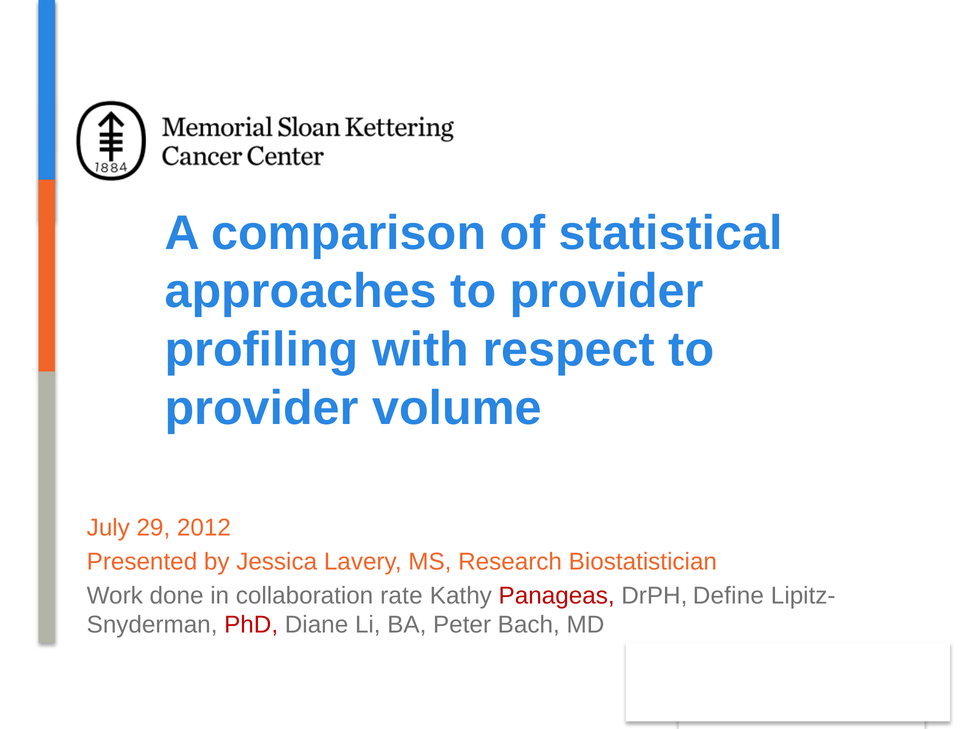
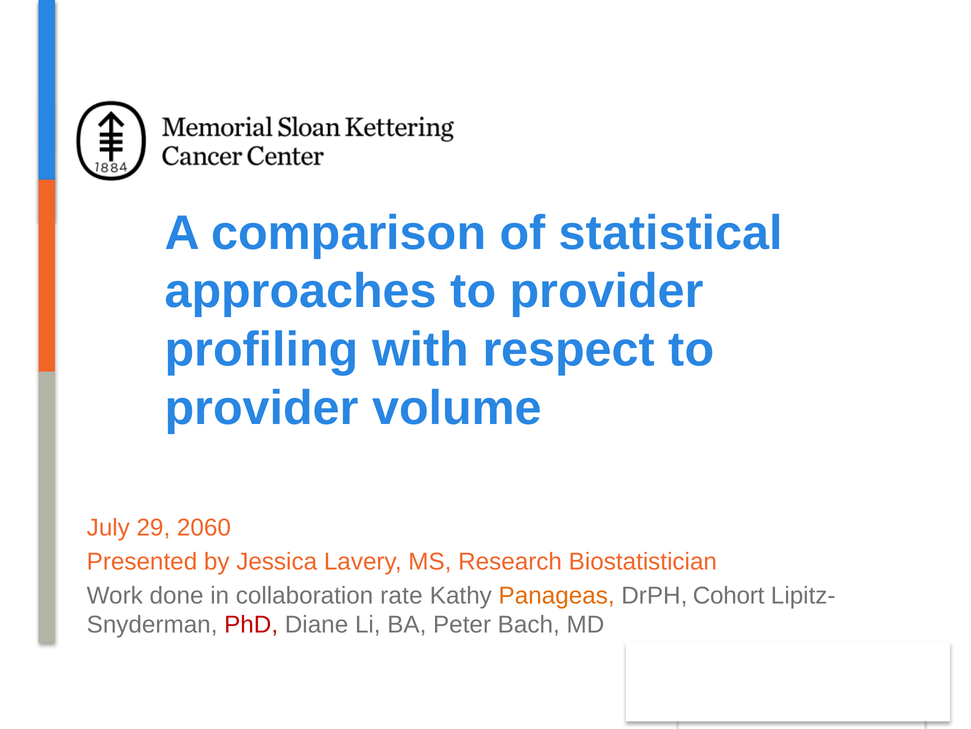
2012: 2012 -> 2060
Panageas colour: red -> orange
Define: Define -> Cohort
